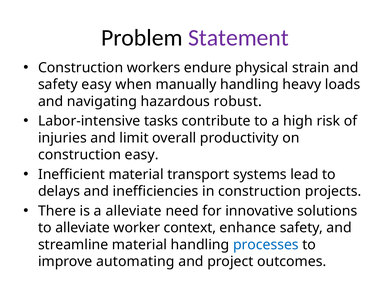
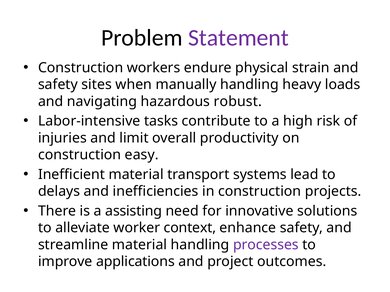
safety easy: easy -> sites
a alleviate: alleviate -> assisting
processes colour: blue -> purple
automating: automating -> applications
